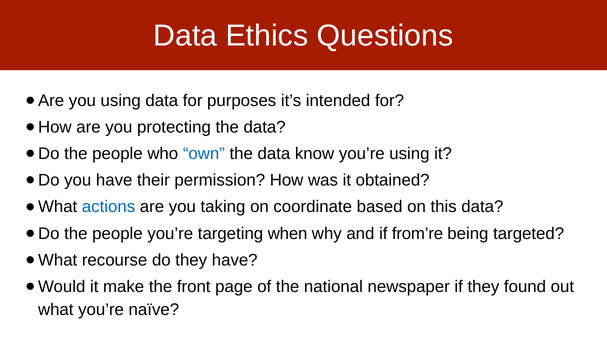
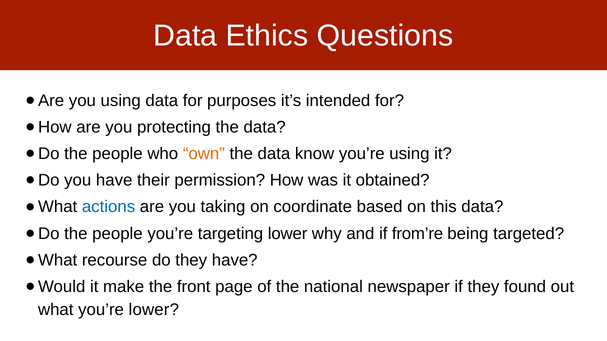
own colour: blue -> orange
targeting when: when -> lower
you’re naïve: naïve -> lower
